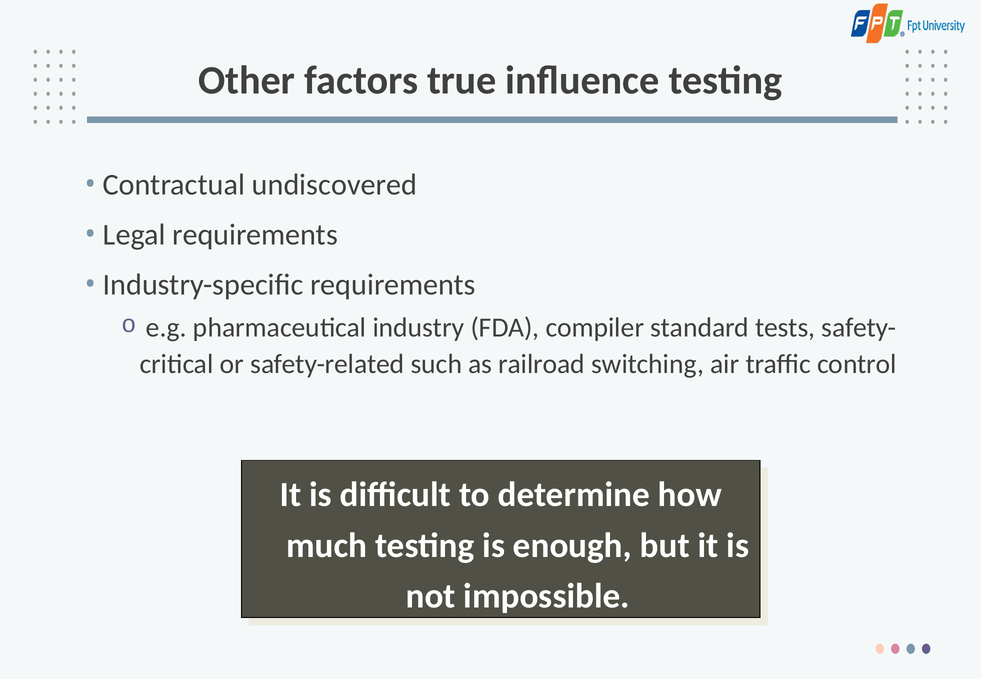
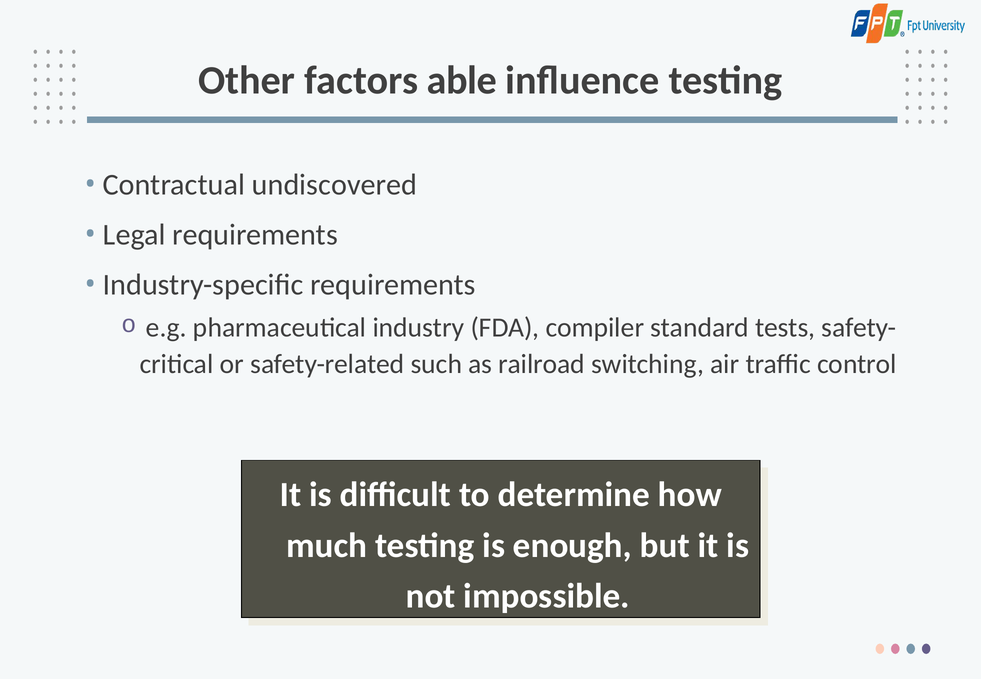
true: true -> able
